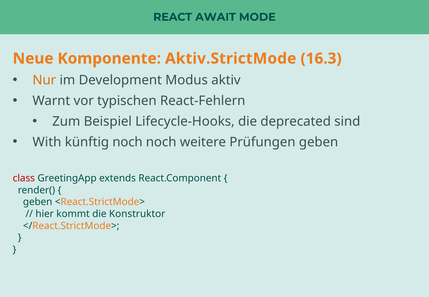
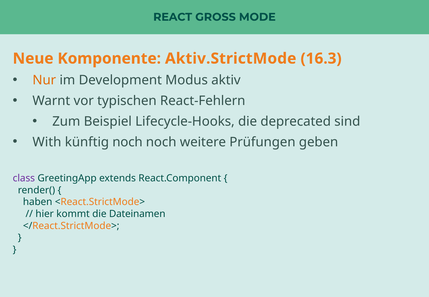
AWAIT: AWAIT -> GROSS
class colour: red -> purple
geben at (38, 202): geben -> haben
Konstruktor: Konstruktor -> Dateinamen
